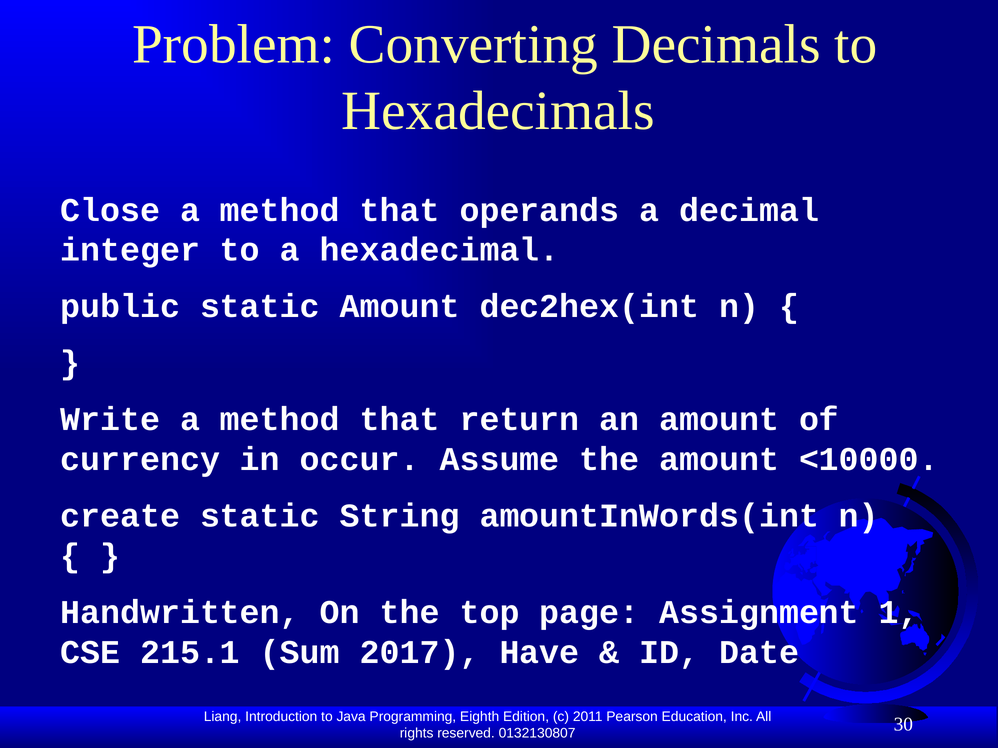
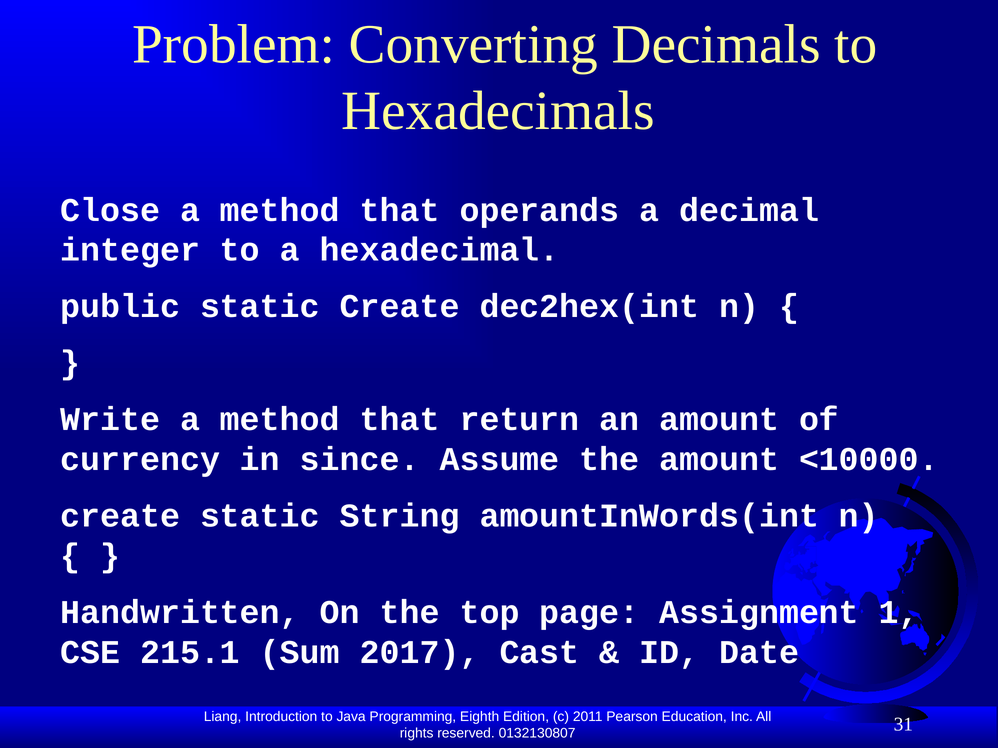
static Amount: Amount -> Create
occur: occur -> since
Have: Have -> Cast
30: 30 -> 31
